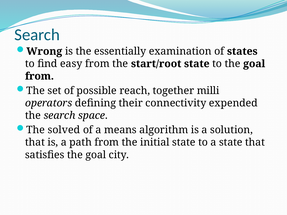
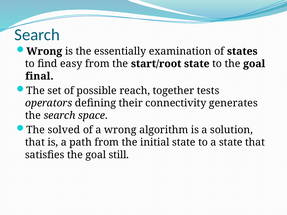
from at (39, 76): from -> final
milli: milli -> tests
expended: expended -> generates
a means: means -> wrong
city: city -> still
